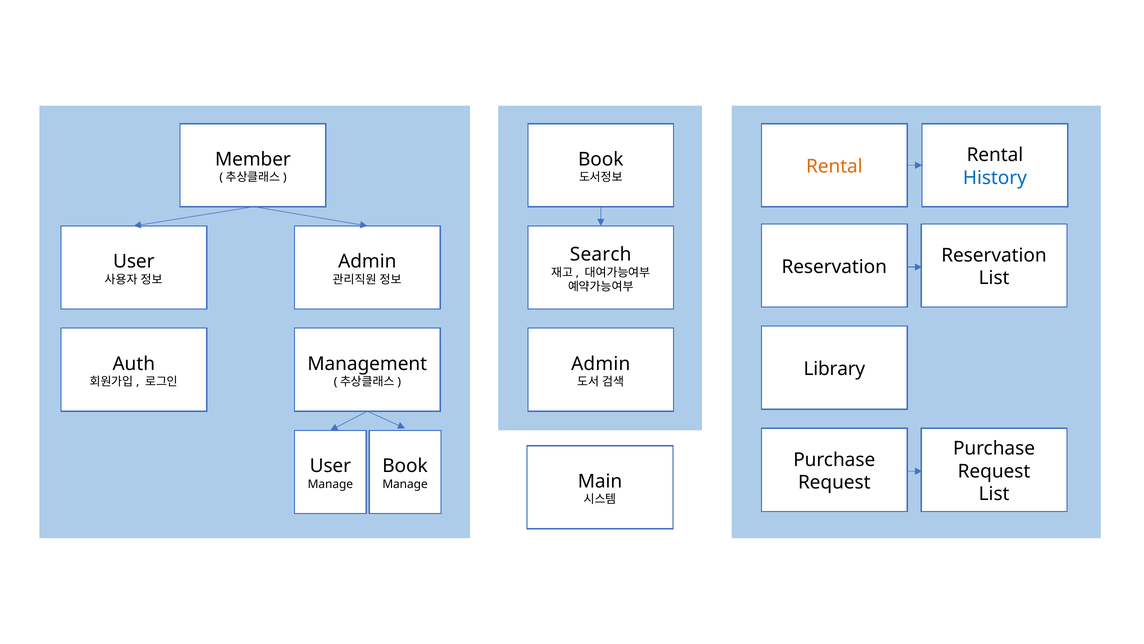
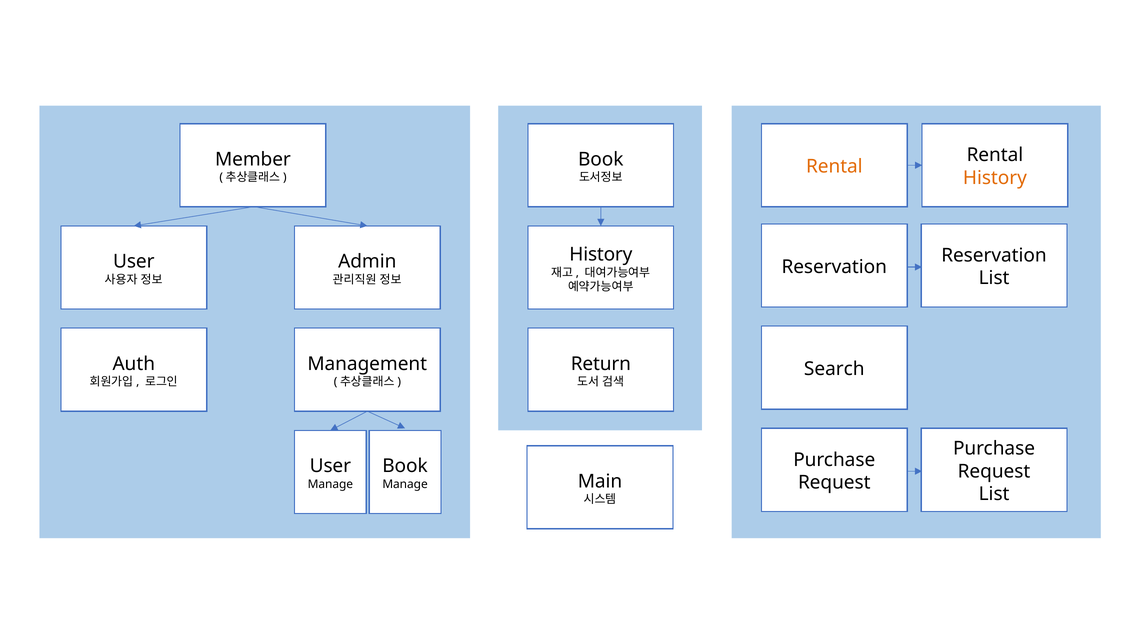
History at (995, 178) colour: blue -> orange
Search at (601, 254): Search -> History
Admin at (601, 364): Admin -> Return
Library: Library -> Search
